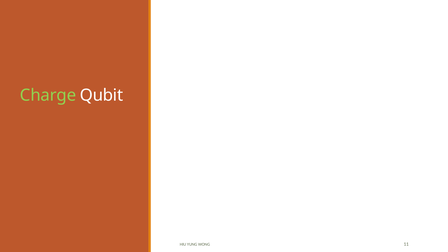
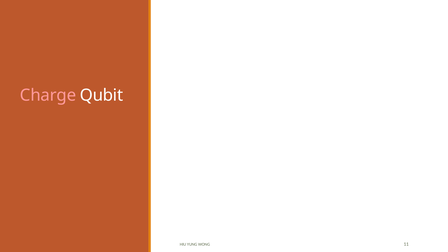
Charge colour: light green -> pink
